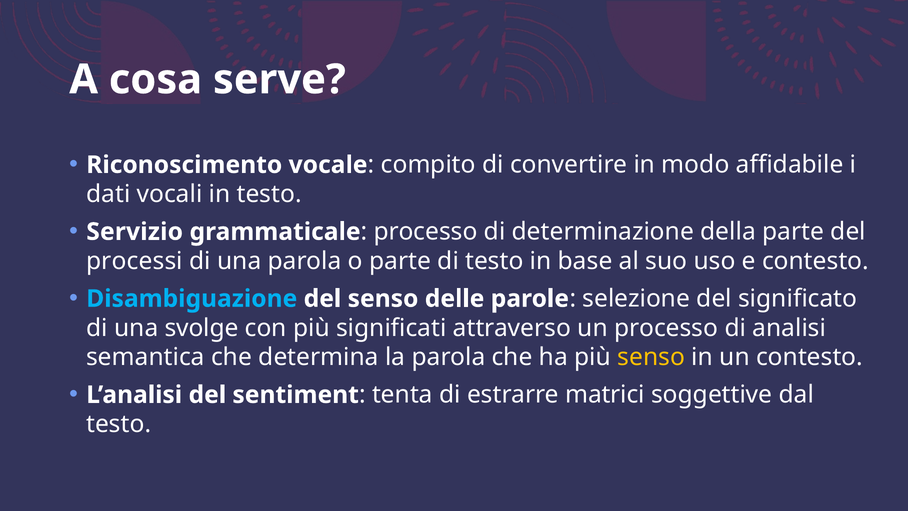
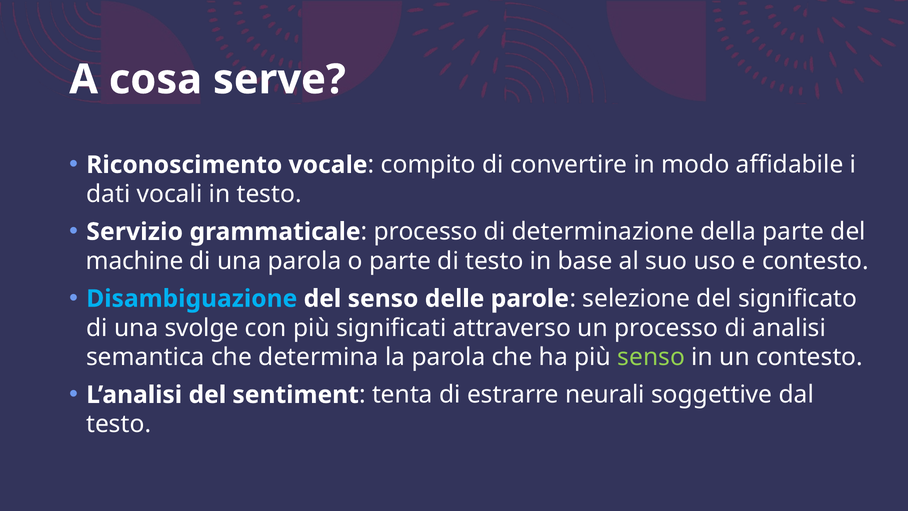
processi: processi -> machine
senso at (651, 357) colour: yellow -> light green
matrici: matrici -> neurali
